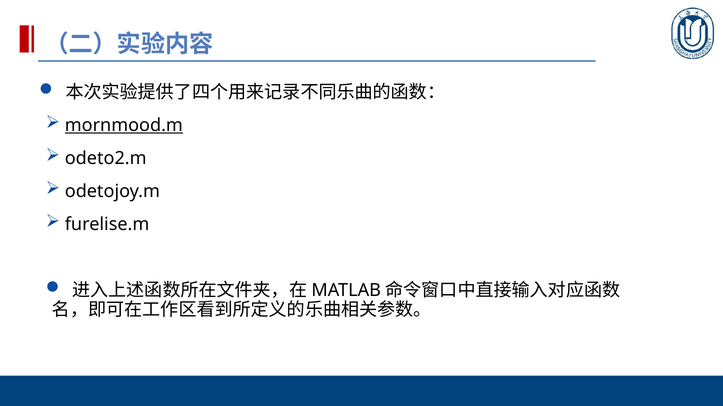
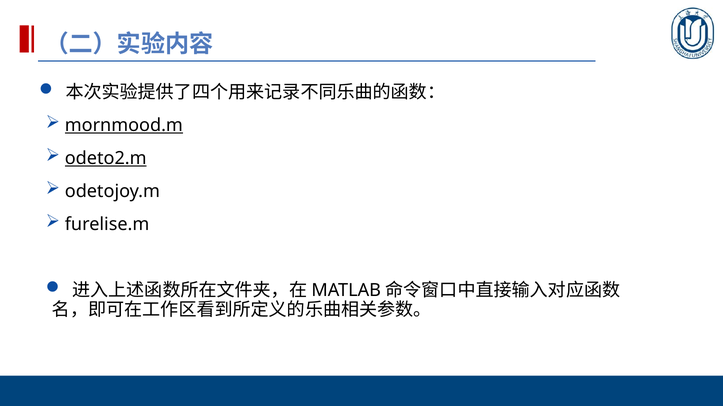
odeto2.m underline: none -> present
